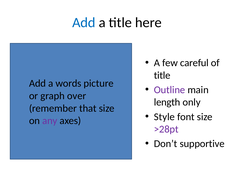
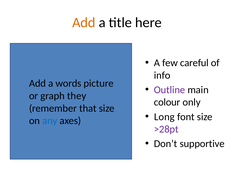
Add at (84, 23) colour: blue -> orange
title at (162, 75): title -> info
over: over -> they
length: length -> colour
Style: Style -> Long
any colour: purple -> blue
